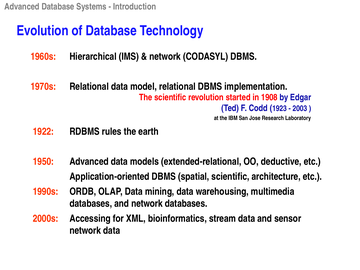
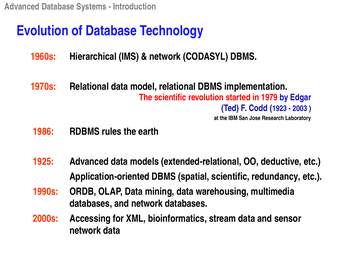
1908: 1908 -> 1979
1922: 1922 -> 1986
1950: 1950 -> 1925
architecture: architecture -> redundancy
